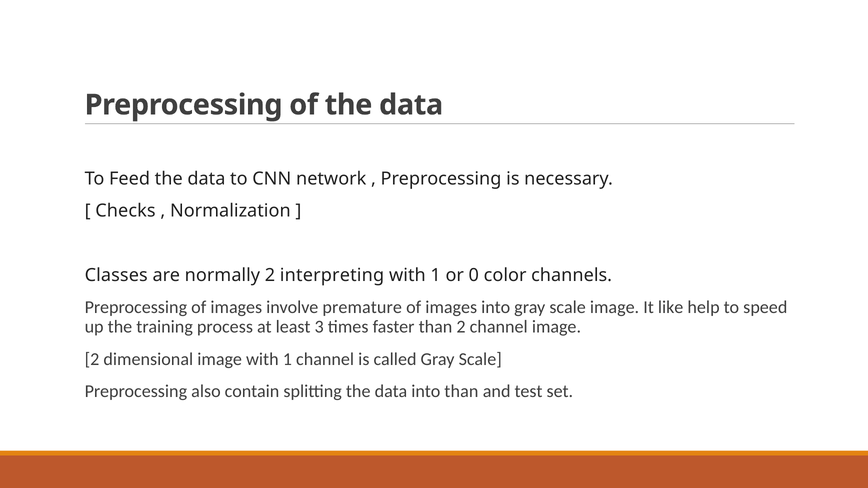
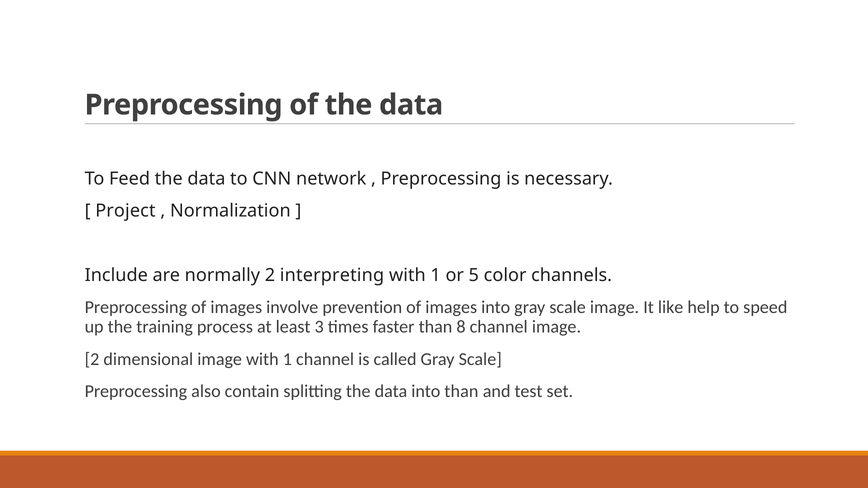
Checks: Checks -> Project
Classes: Classes -> Include
0: 0 -> 5
premature: premature -> prevention
than 2: 2 -> 8
